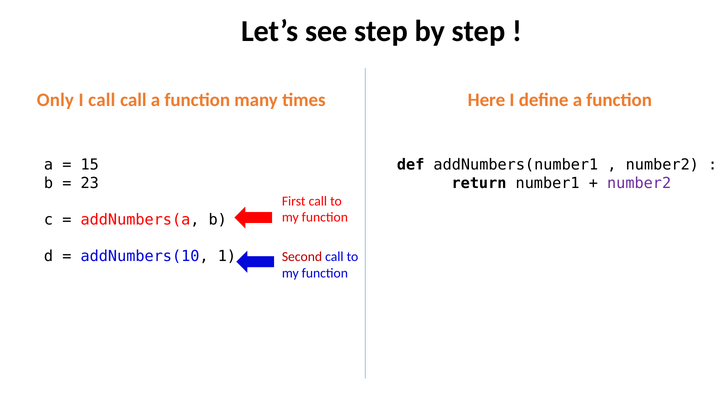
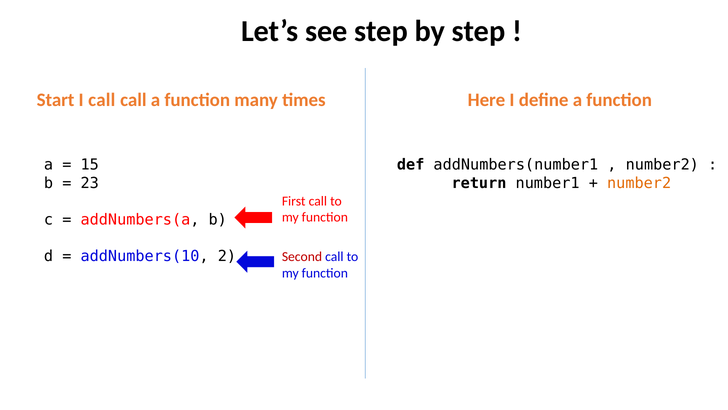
Only: Only -> Start
number2 at (639, 183) colour: purple -> orange
1: 1 -> 2
